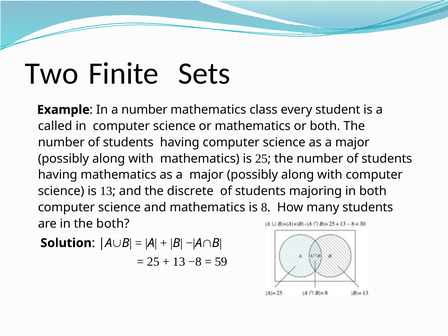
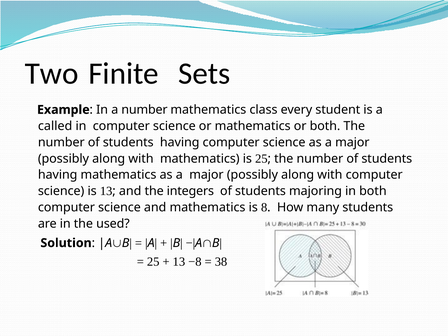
discrete: discrete -> integers
the both: both -> used
59: 59 -> 38
